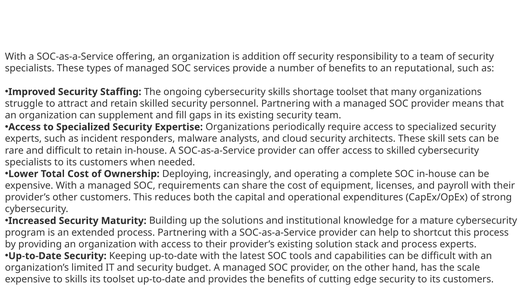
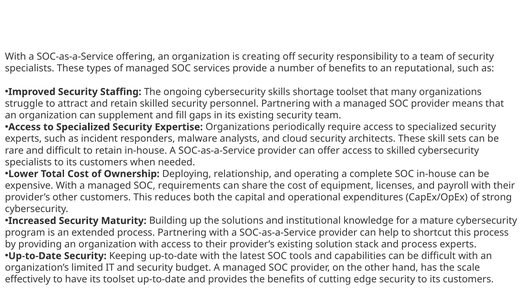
addition: addition -> creating
increasingly: increasingly -> relationship
expensive at (28, 279): expensive -> effectively
to skills: skills -> have
